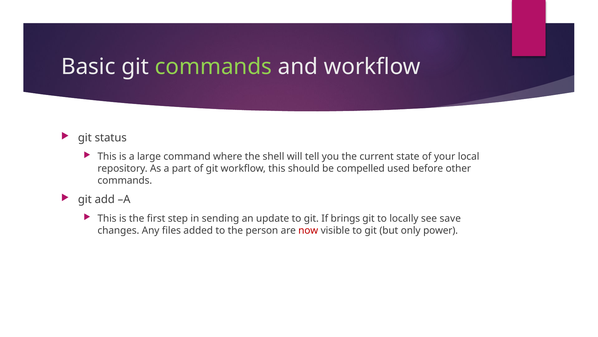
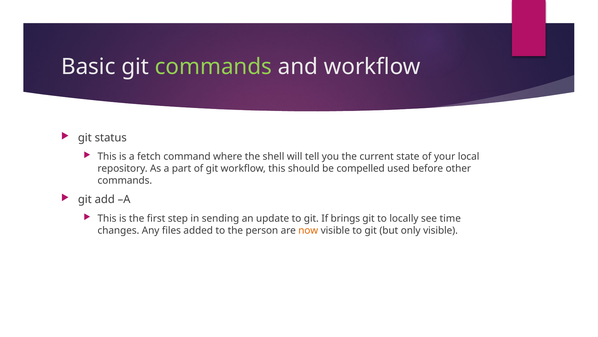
large: large -> fetch
save: save -> time
now colour: red -> orange
only power: power -> visible
